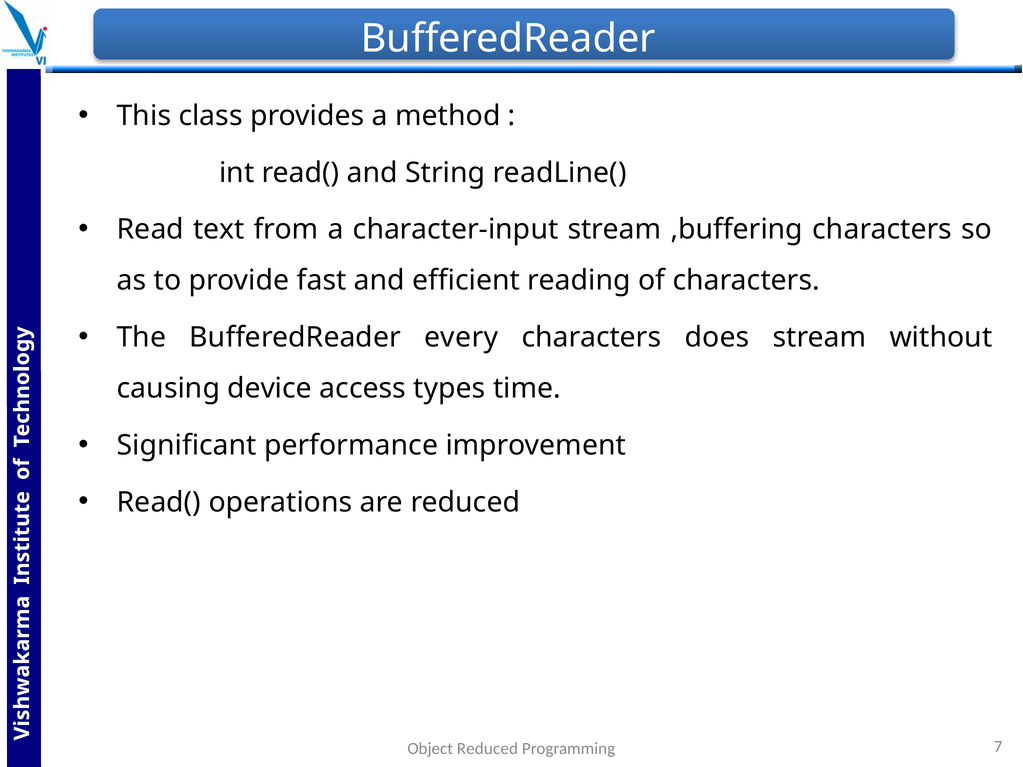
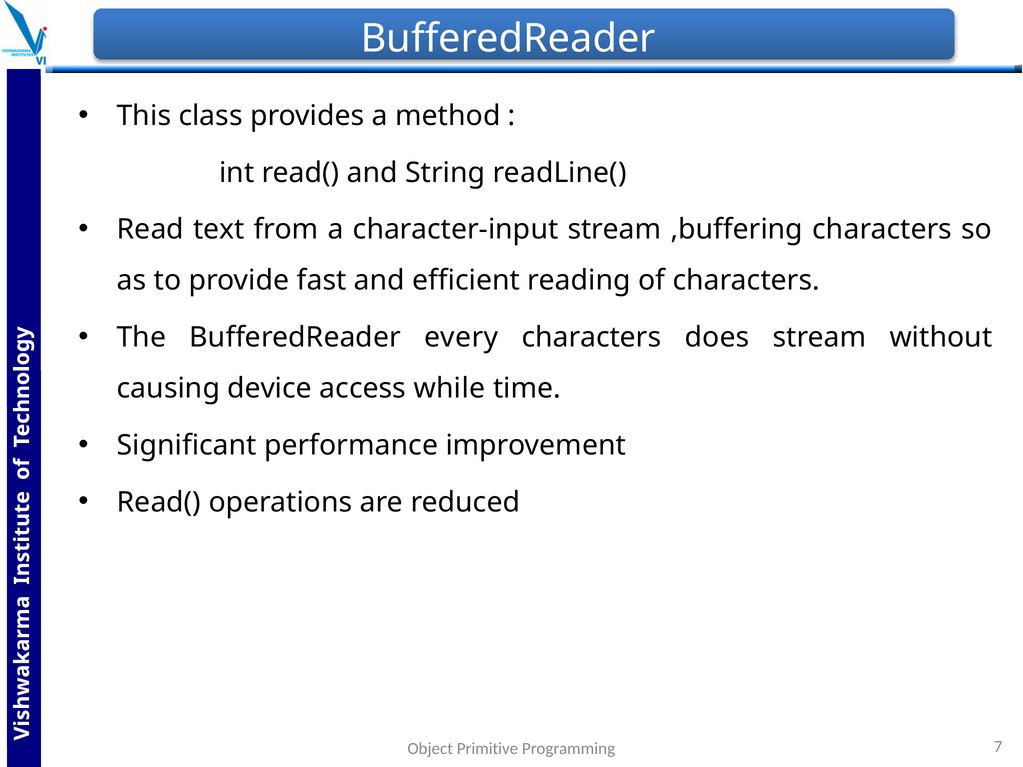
types: types -> while
Object Reduced: Reduced -> Primitive
